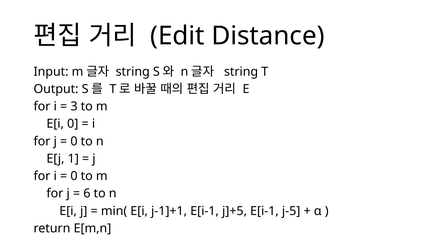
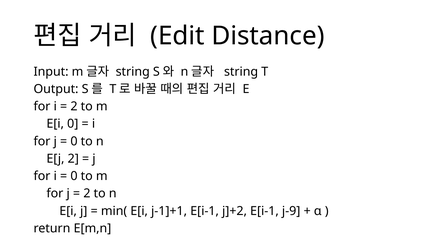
3 at (74, 106): 3 -> 2
E[j 1: 1 -> 2
6 at (87, 193): 6 -> 2
j]+5: j]+5 -> j]+2
j-5: j-5 -> j-9
